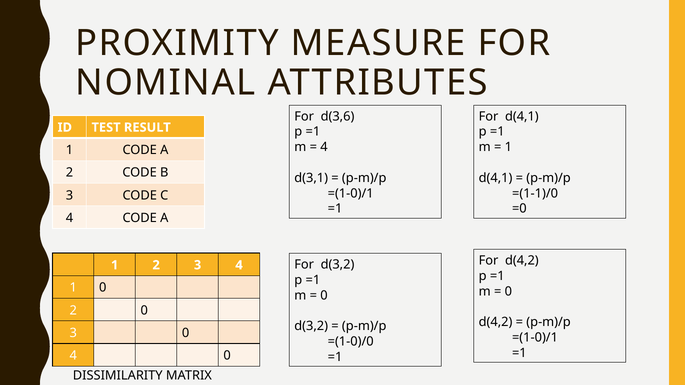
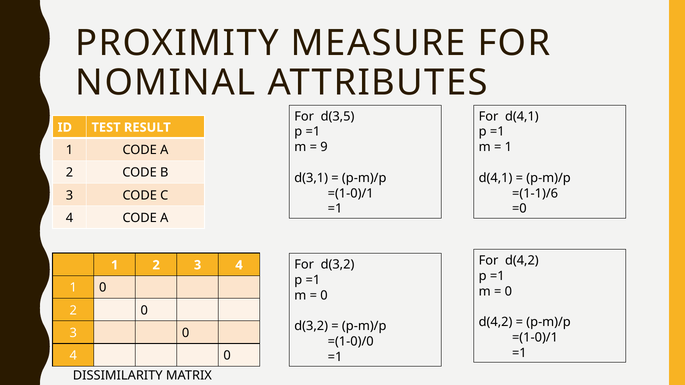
d(3,6: d(3,6 -> d(3,5
4 at (324, 147): 4 -> 9
=(1-1)/0: =(1-1)/0 -> =(1-1)/6
